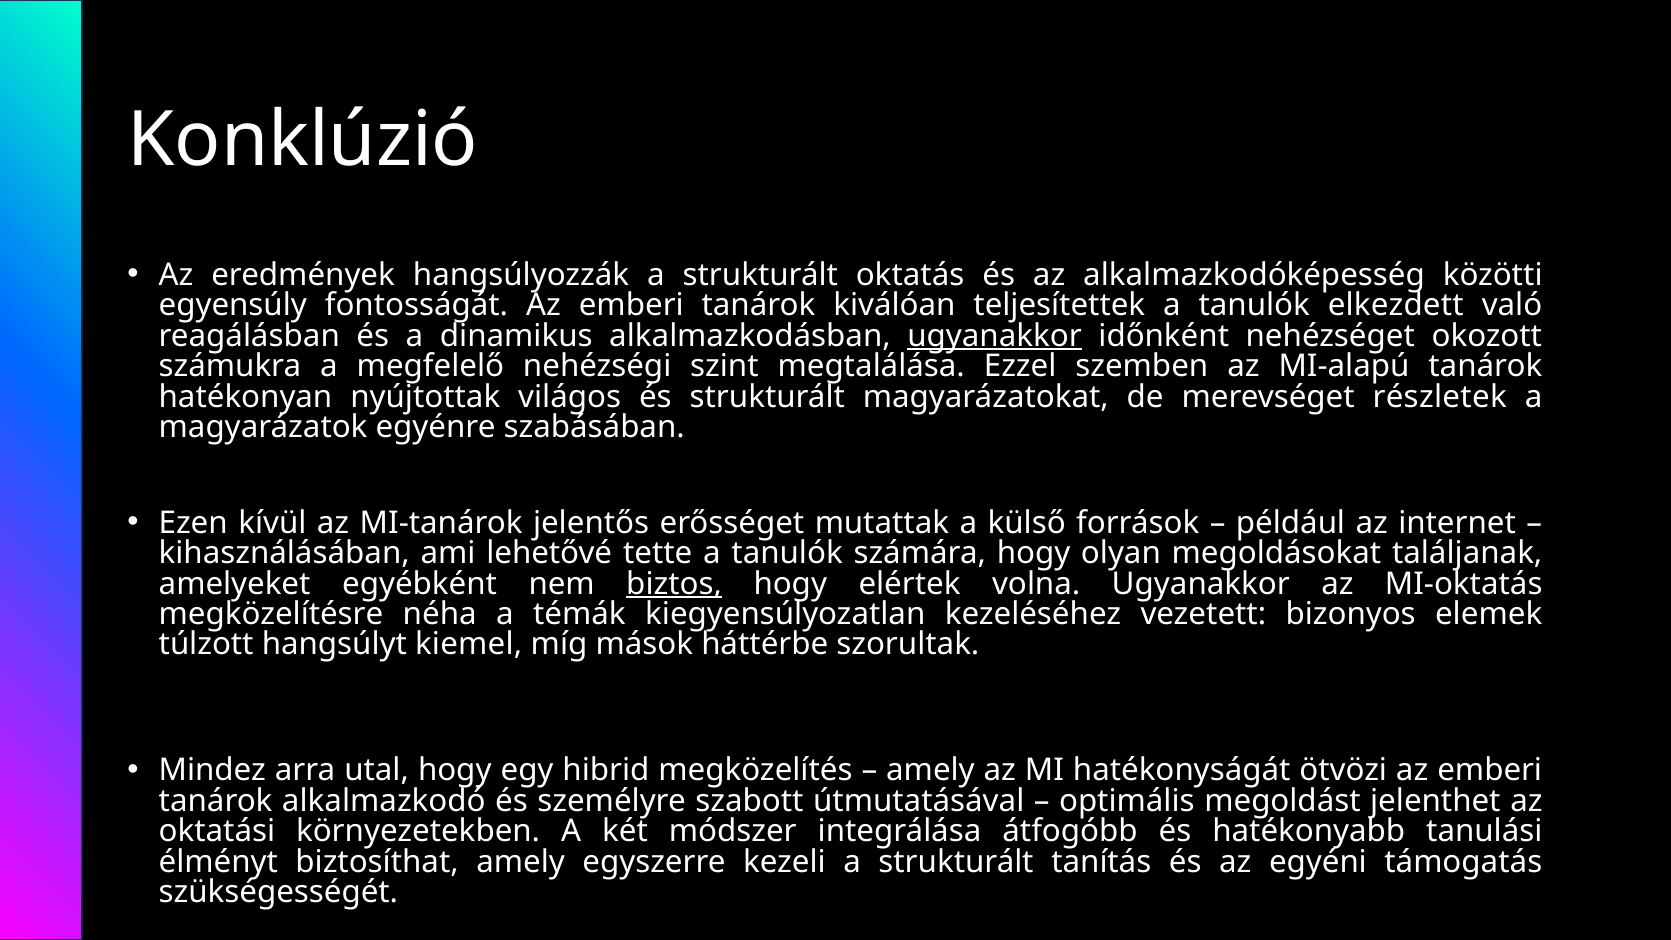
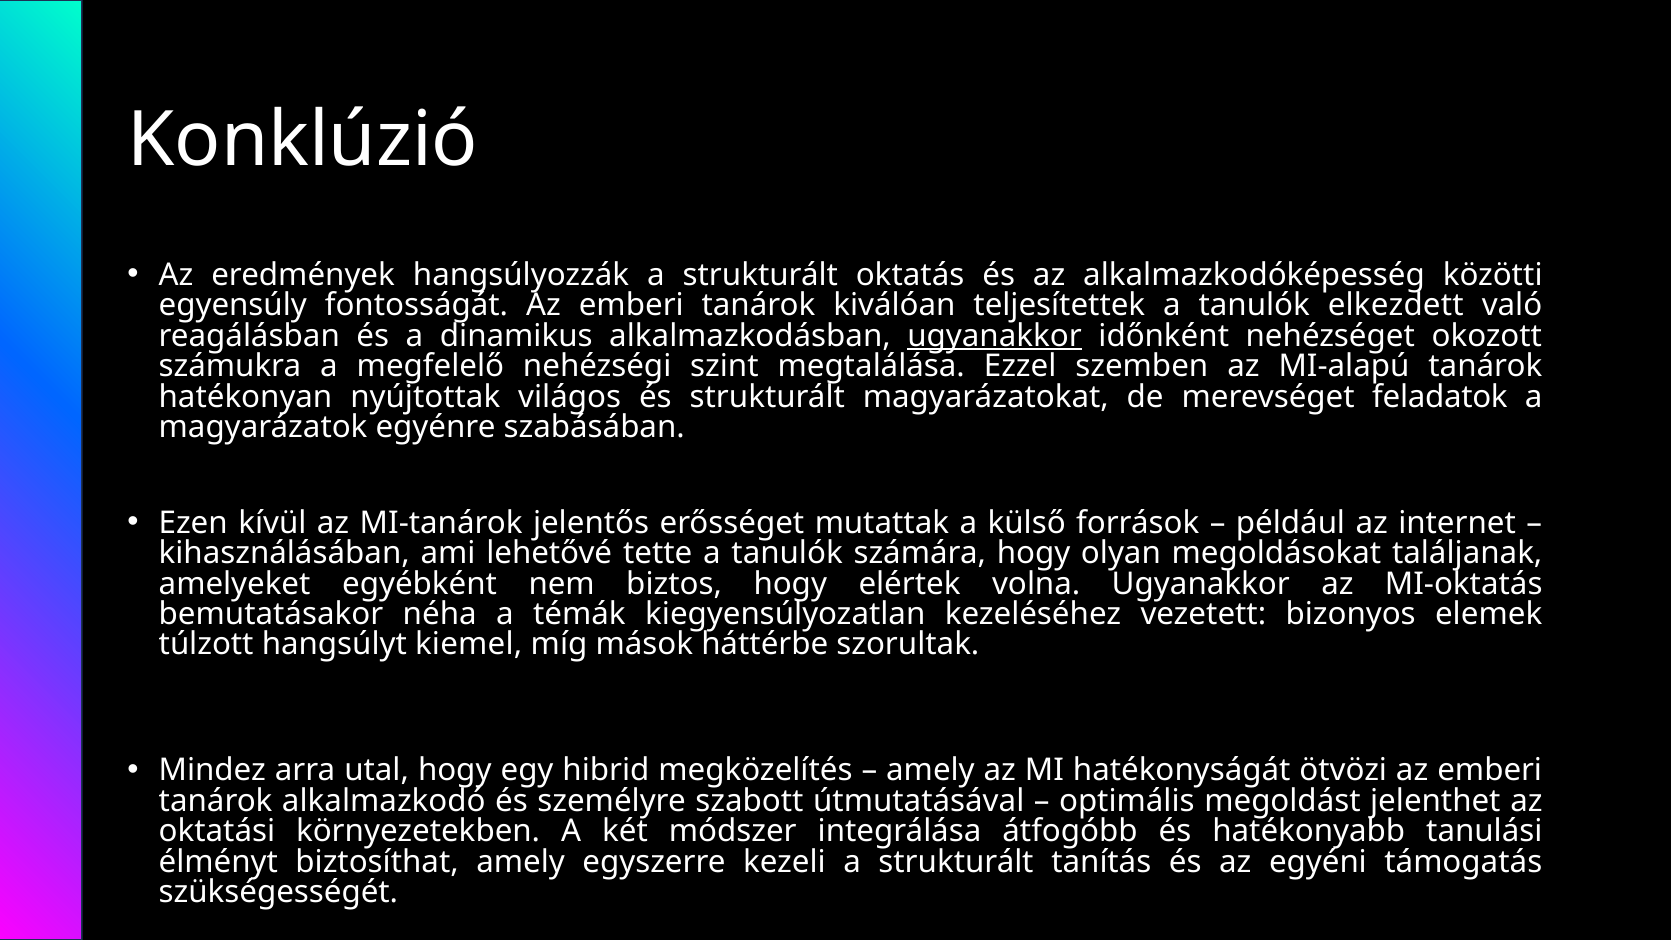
részletek: részletek -> feladatok
biztos underline: present -> none
megközelítésre: megközelítésre -> bemutatásakor
